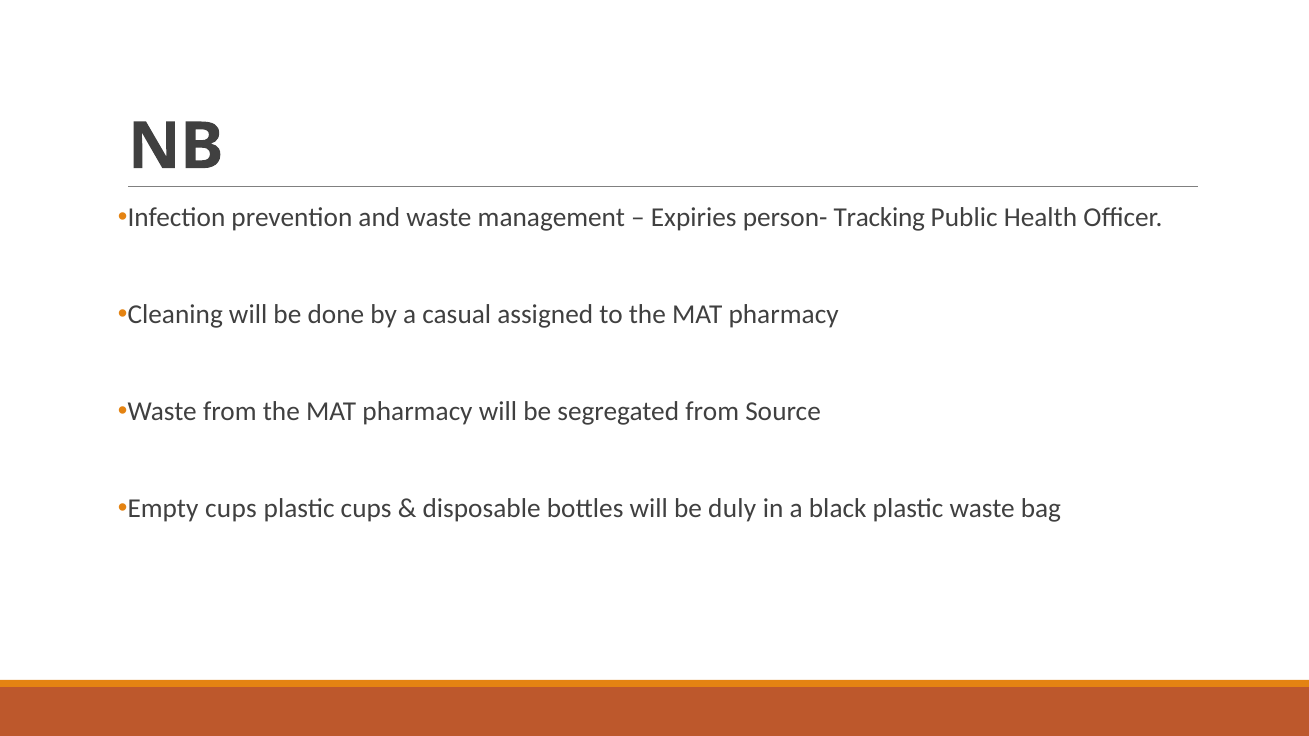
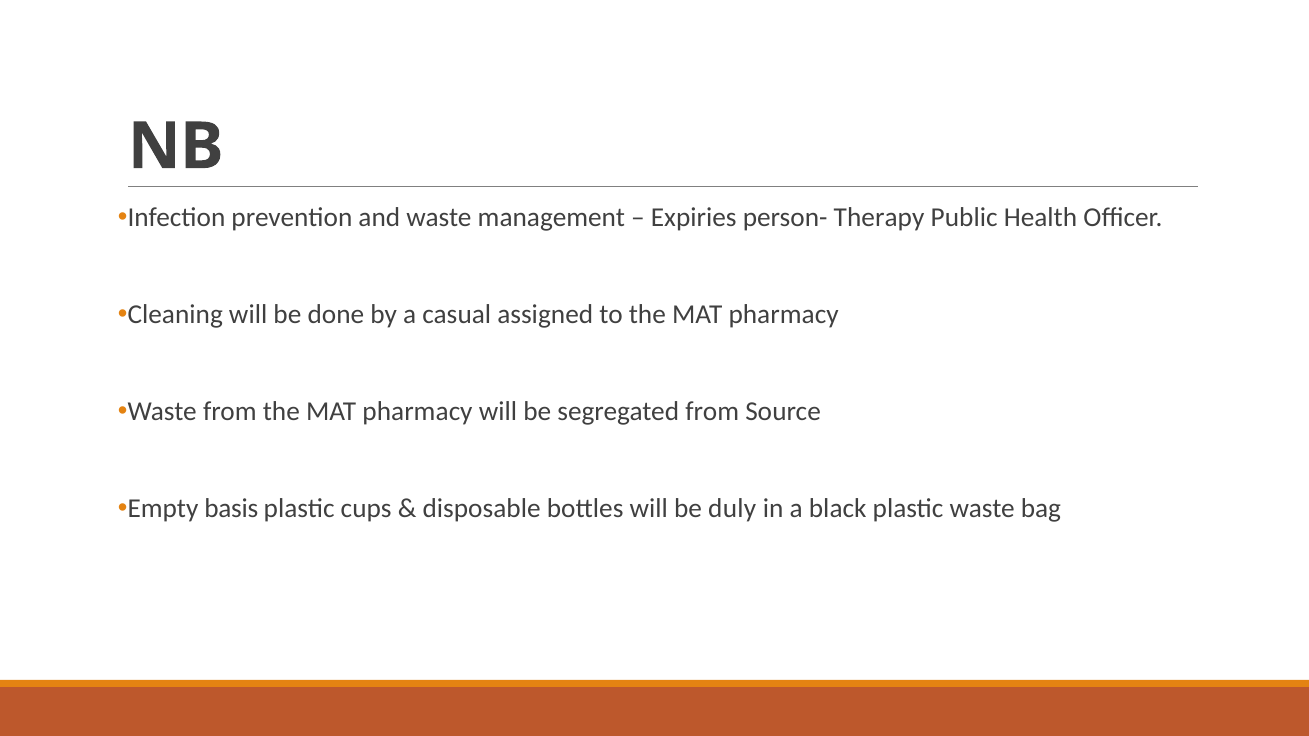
Tracking: Tracking -> Therapy
Empty cups: cups -> basis
